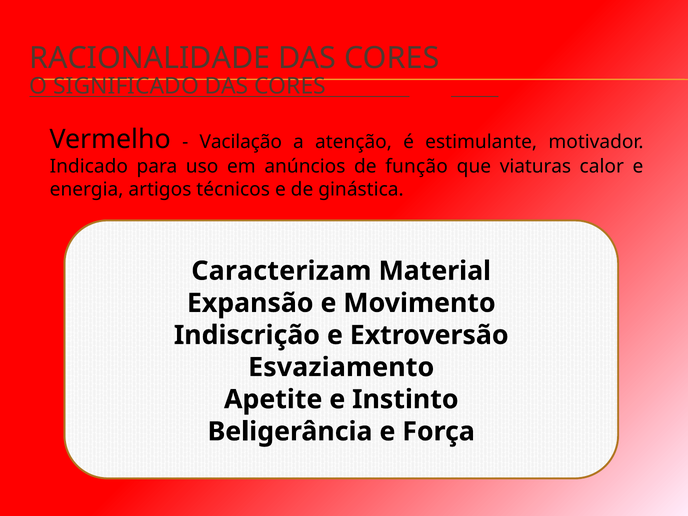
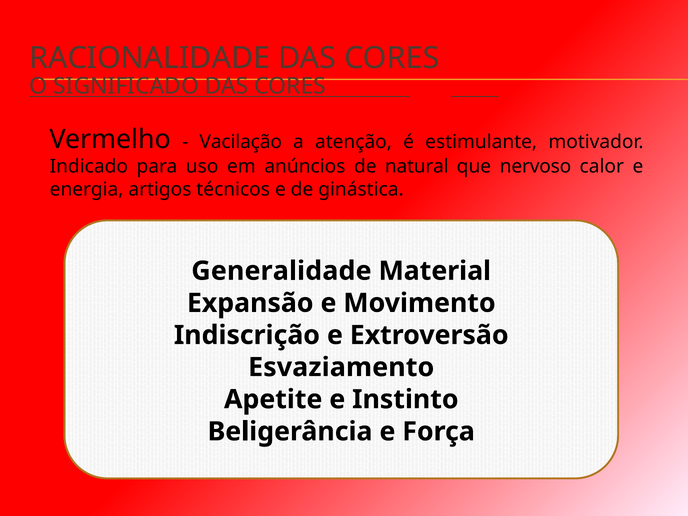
função: função -> natural
viaturas: viaturas -> nervoso
Caracterizam: Caracterizam -> Generalidade
